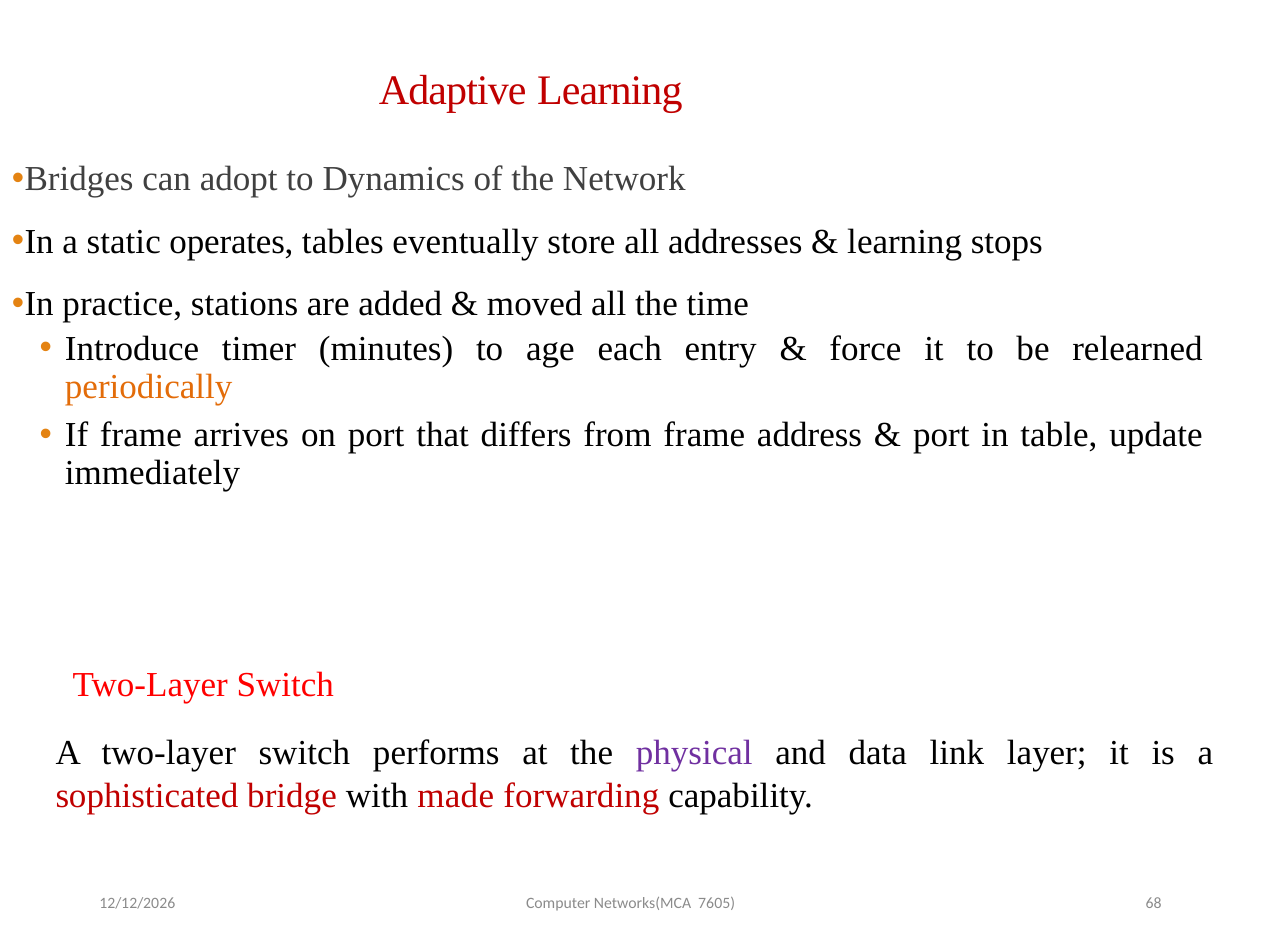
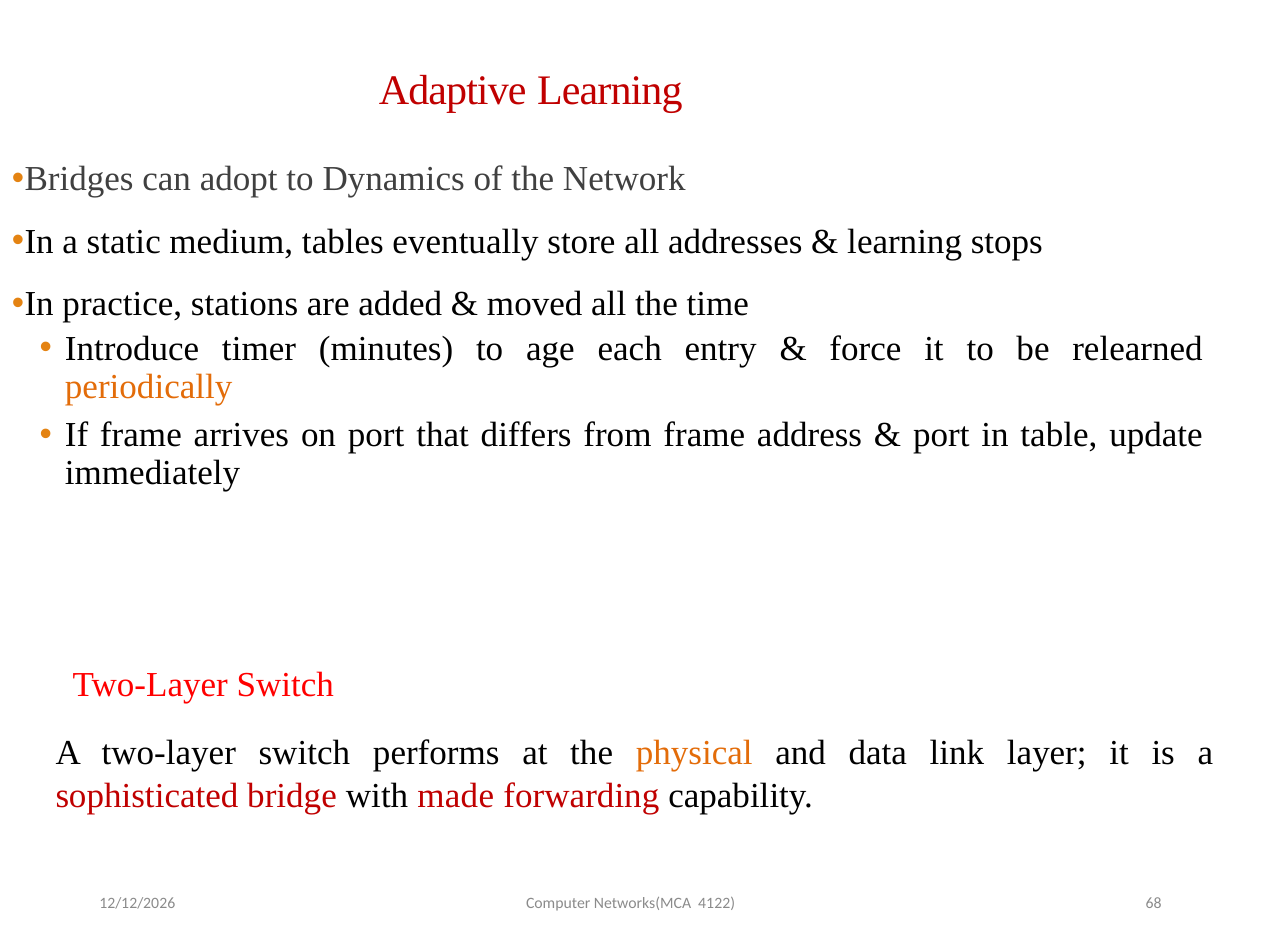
operates: operates -> medium
physical colour: purple -> orange
7605: 7605 -> 4122
